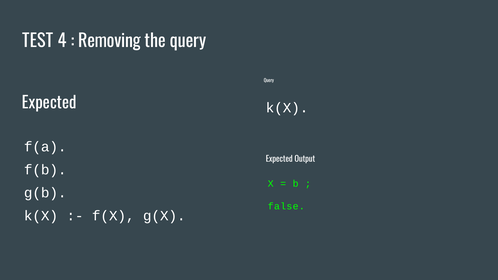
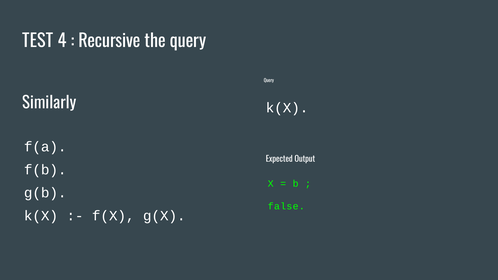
Removing: Removing -> Recursive
Expected at (49, 103): Expected -> Similarly
